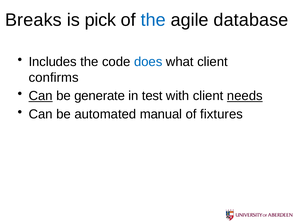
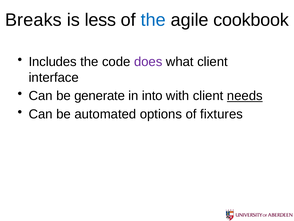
pick: pick -> less
database: database -> cookbook
does colour: blue -> purple
confirms: confirms -> interface
Can at (41, 96) underline: present -> none
test: test -> into
manual: manual -> options
